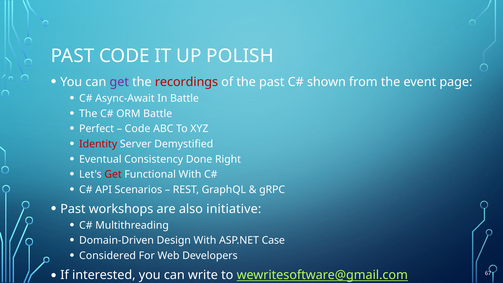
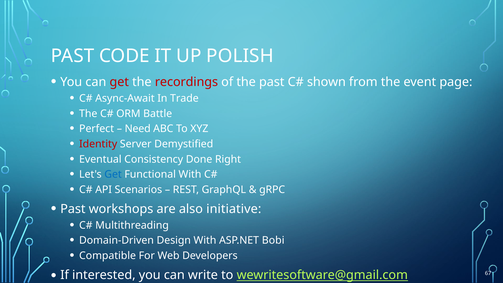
get at (119, 82) colour: purple -> red
In Battle: Battle -> Trade
Code at (138, 129): Code -> Need
Get at (113, 174) colour: red -> blue
Case: Case -> Bobi
Considered: Considered -> Compatible
